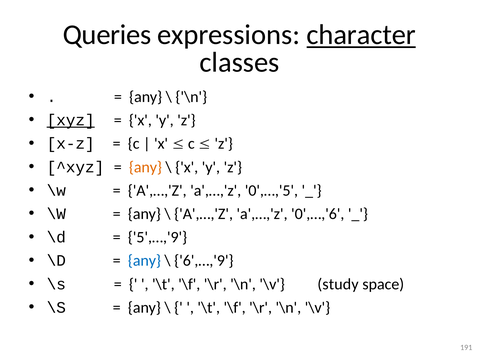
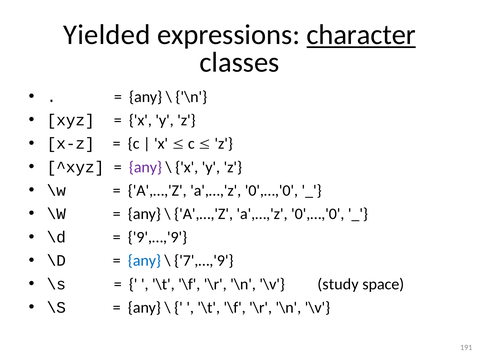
Queries: Queries -> Yielded
xyz underline: present -> none
any at (145, 167) colour: orange -> purple
0',…,'5 at (271, 191): 0',…,'5 -> 0',…,'0
0',…,'6 at (318, 214): 0',…,'6 -> 0',…,'0
5',…,'9: 5',…,'9 -> 9',…,'9
6',…,'9: 6',…,'9 -> 7',…,'9
